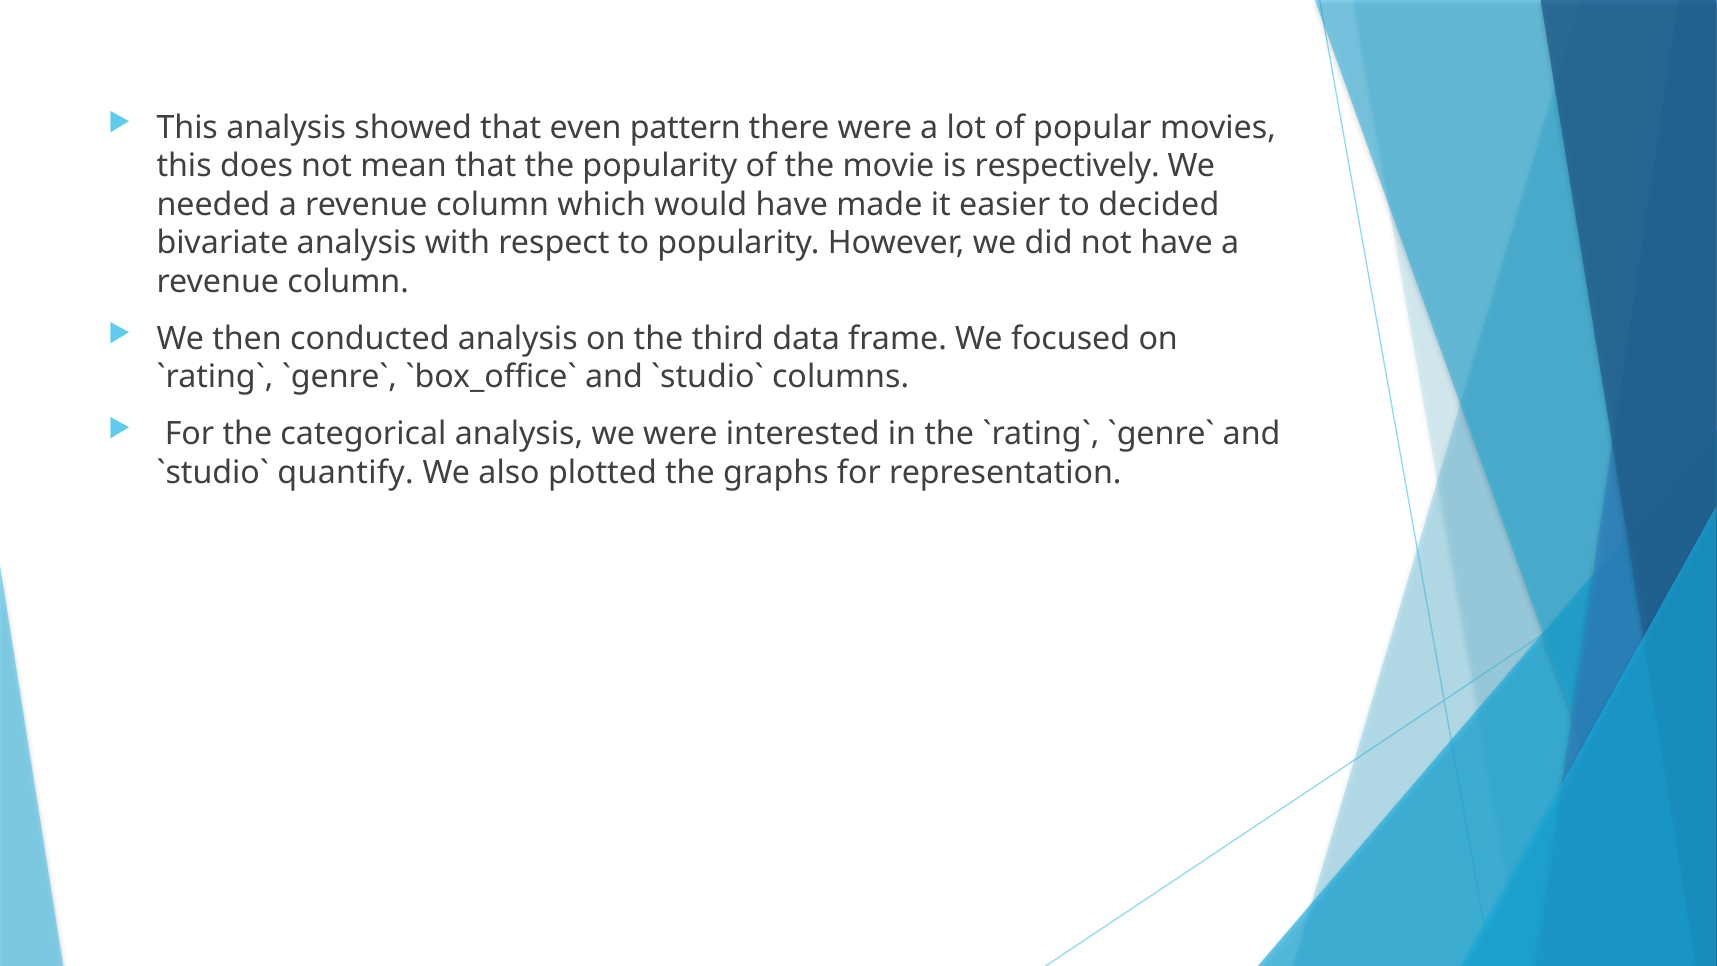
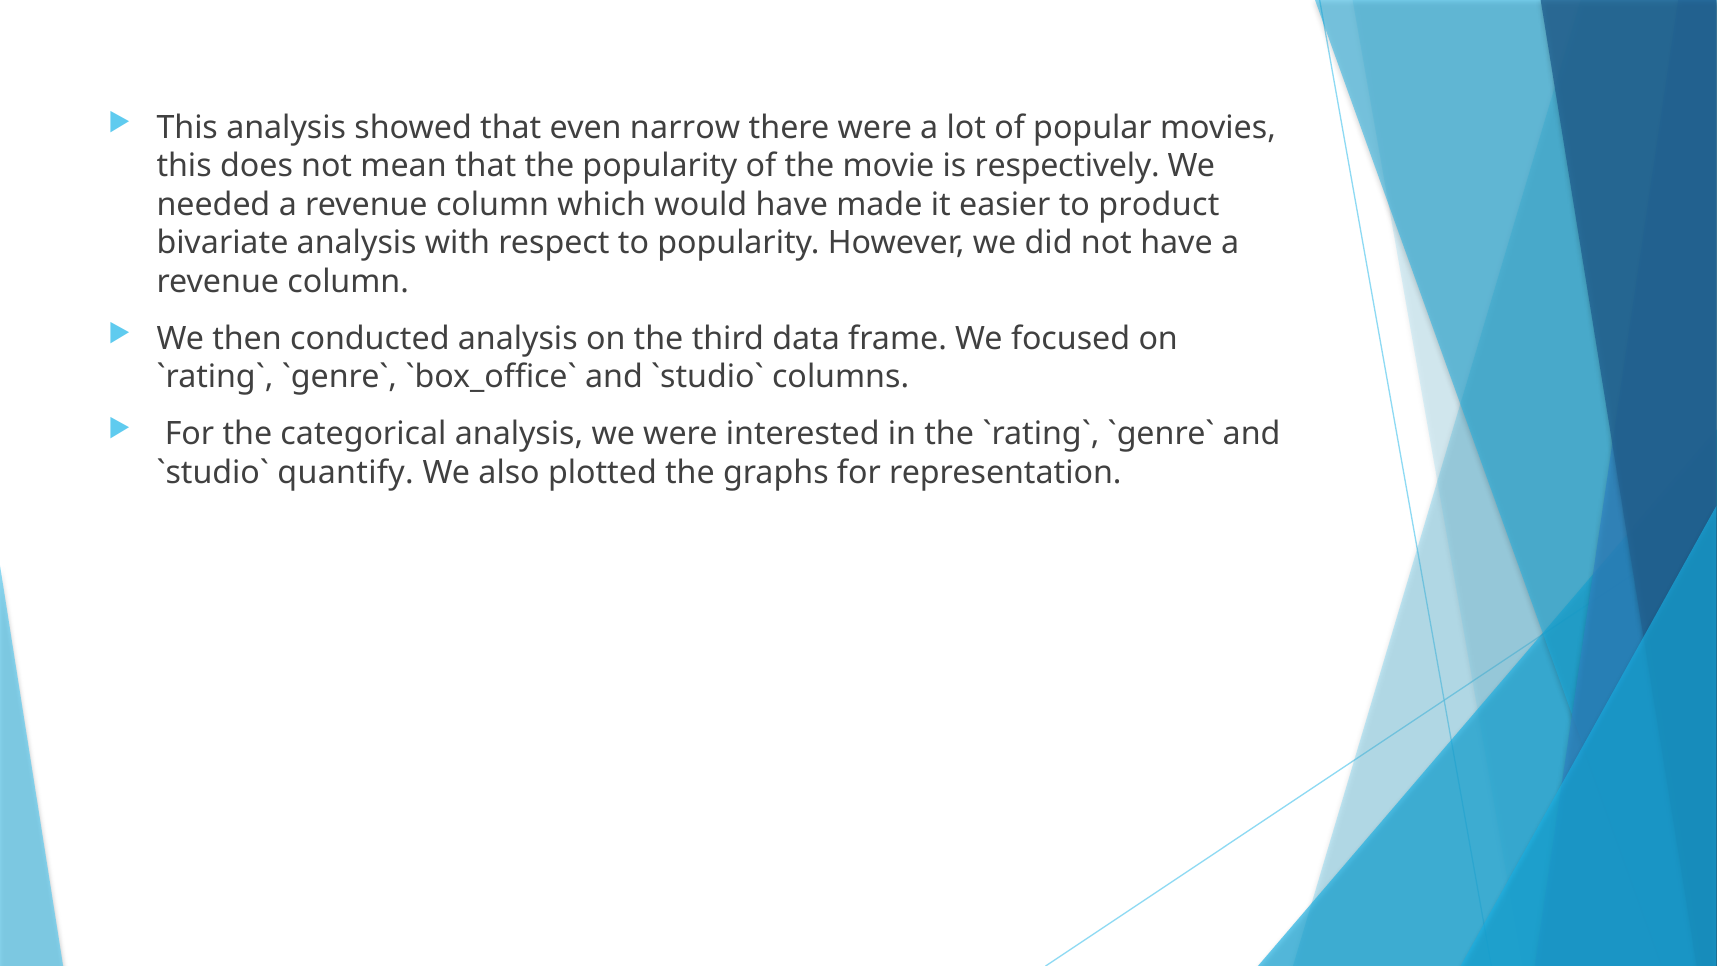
pattern: pattern -> narrow
decided: decided -> product
